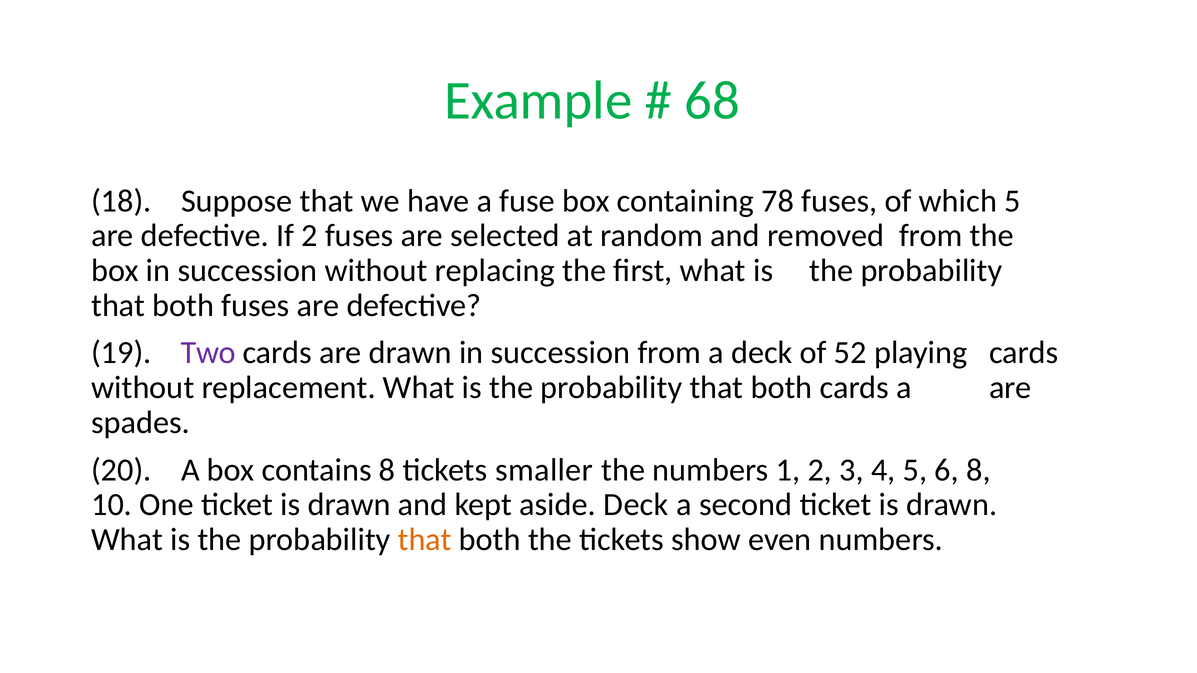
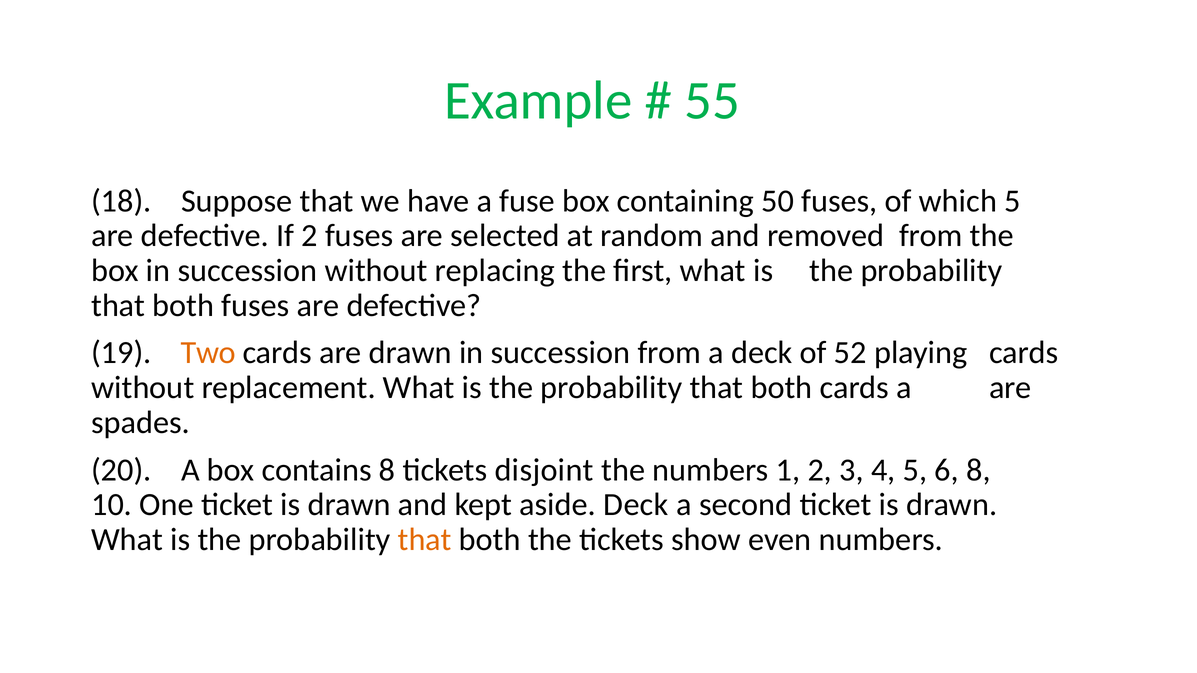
68: 68 -> 55
78: 78 -> 50
Two colour: purple -> orange
smaller: smaller -> disjoint
